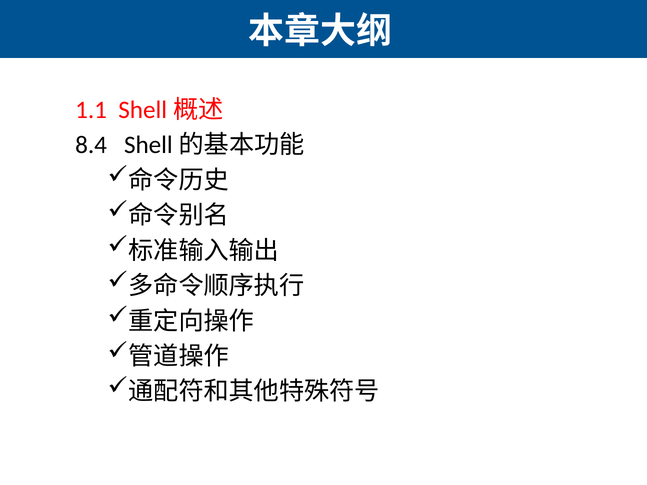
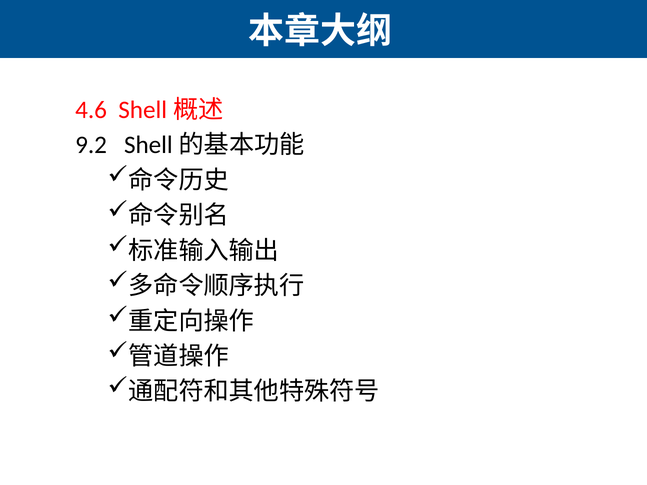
1.1: 1.1 -> 4.6
8.4: 8.4 -> 9.2
